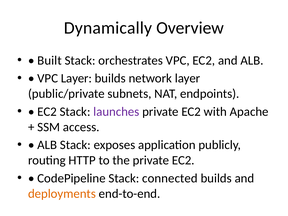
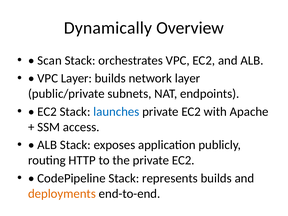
Built: Built -> Scan
launches colour: purple -> blue
connected: connected -> represents
